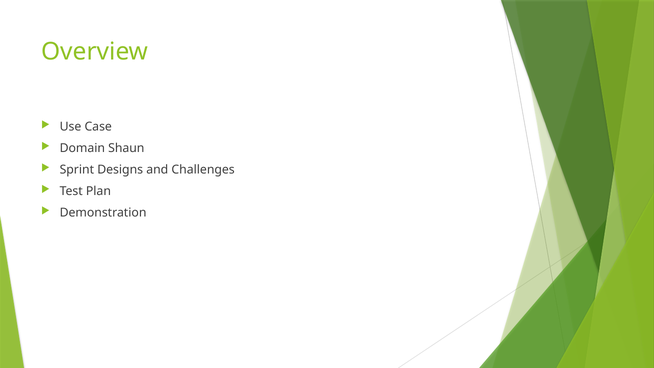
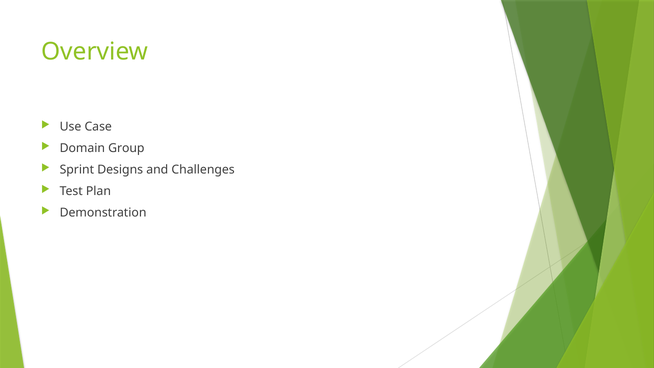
Shaun: Shaun -> Group
